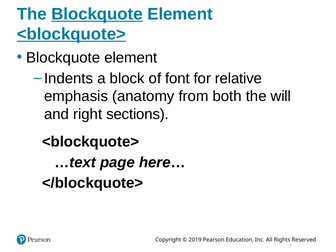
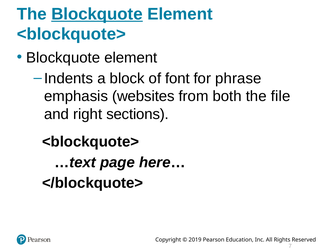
<blockquote> at (71, 34) underline: present -> none
relative: relative -> phrase
anatomy: anatomy -> websites
will: will -> file
